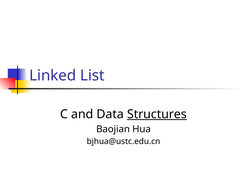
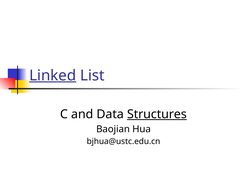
Linked underline: none -> present
